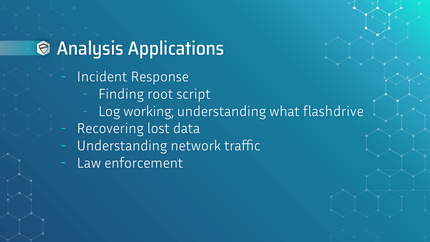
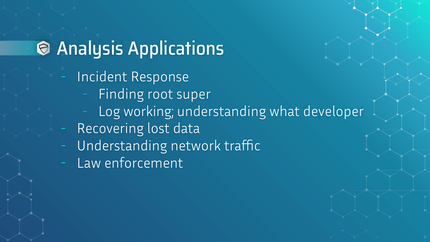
script: script -> super
flashdrive: flashdrive -> developer
